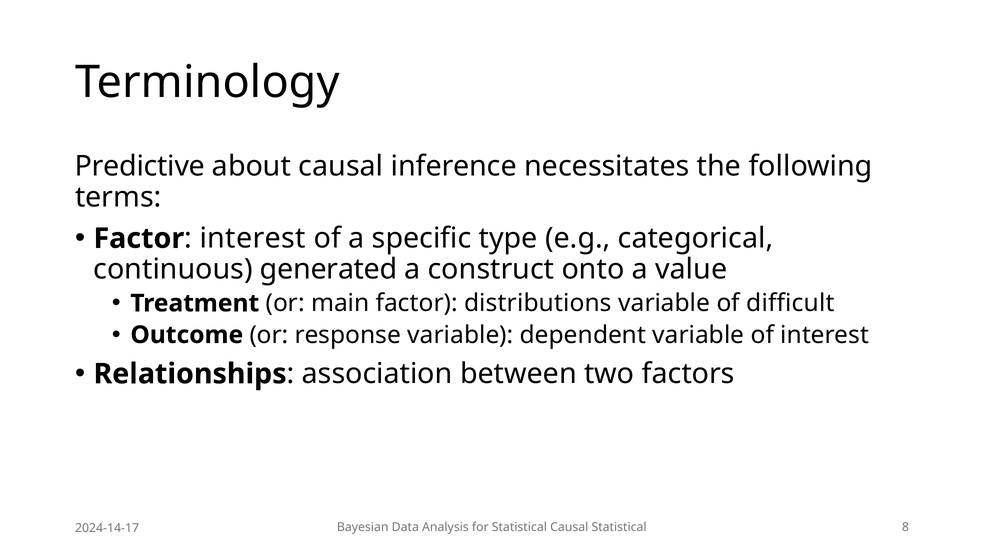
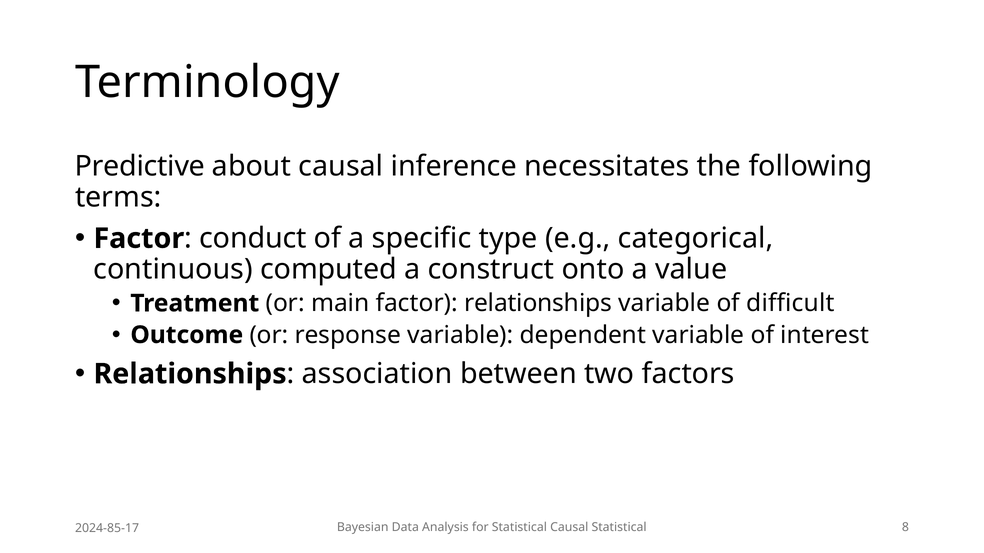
interest at (253, 239): interest -> conduct
generated: generated -> computed
factor distributions: distributions -> relationships
2024-14-17: 2024-14-17 -> 2024-85-17
